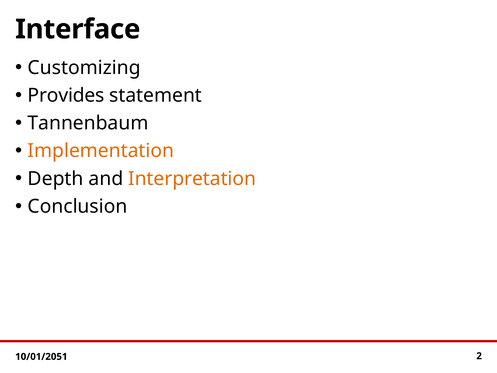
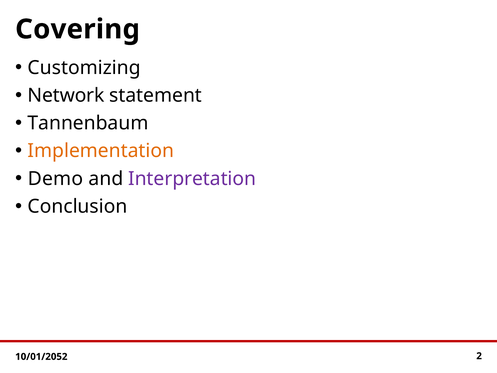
Interface: Interface -> Covering
Provides: Provides -> Network
Depth: Depth -> Demo
Interpretation colour: orange -> purple
10/01/2051: 10/01/2051 -> 10/01/2052
